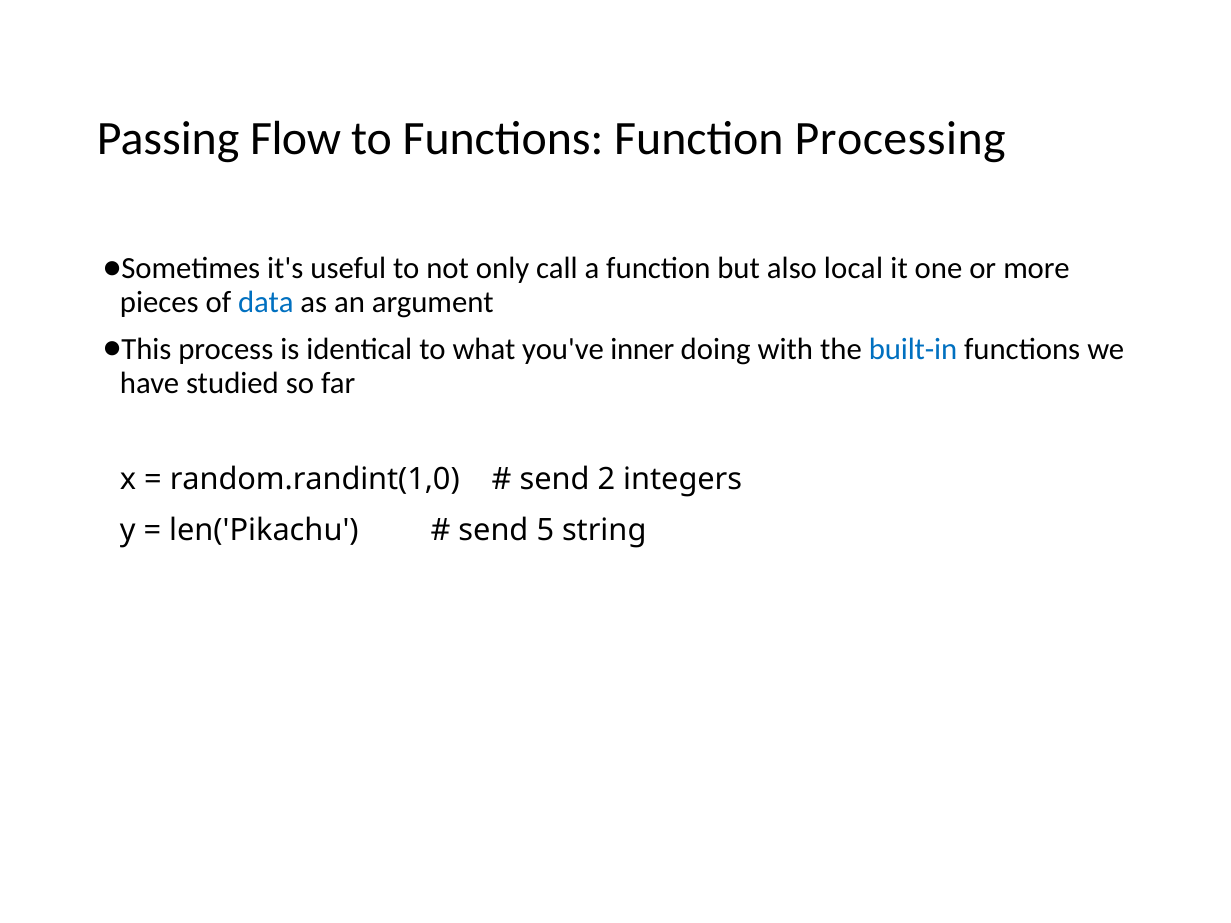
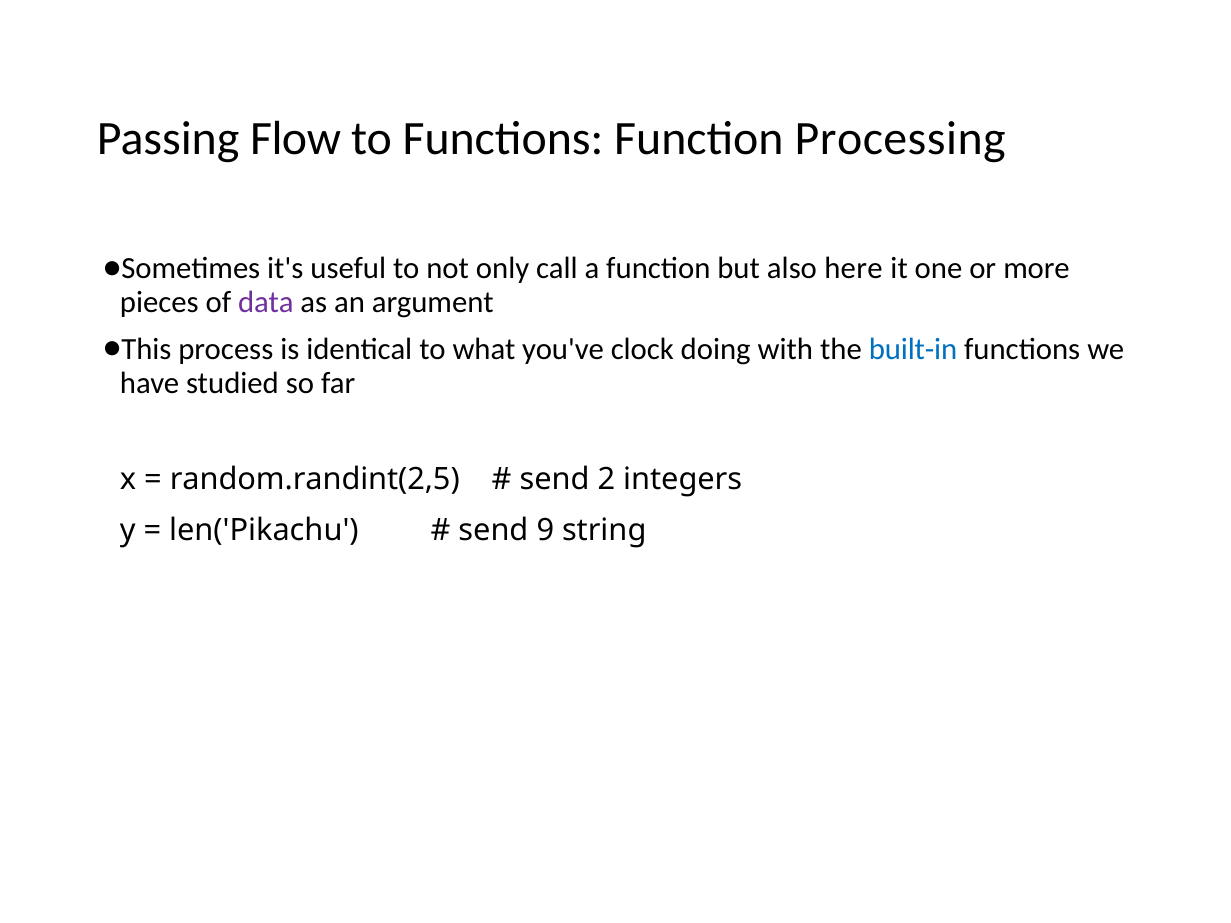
local: local -> here
data colour: blue -> purple
inner: inner -> clock
random.randint(1,0: random.randint(1,0 -> random.randint(2,5
5: 5 -> 9
